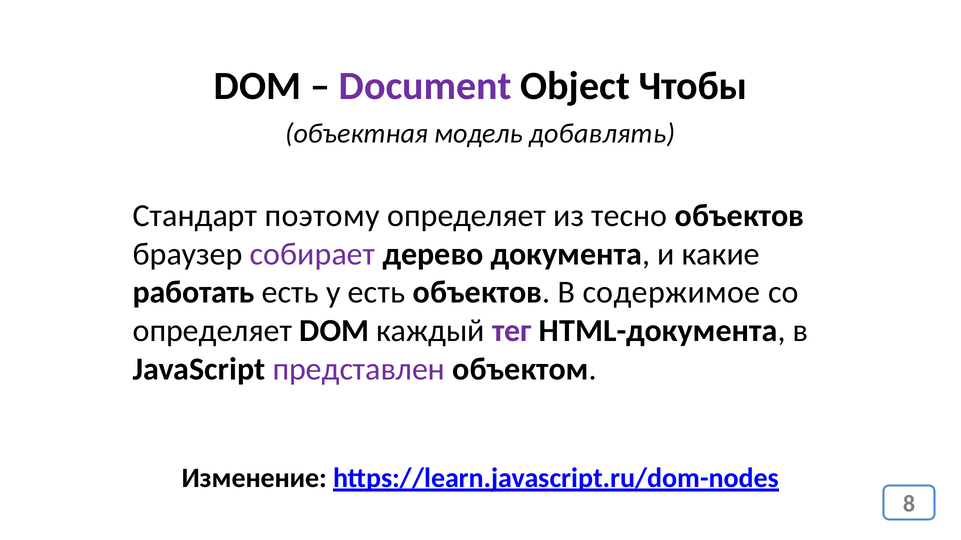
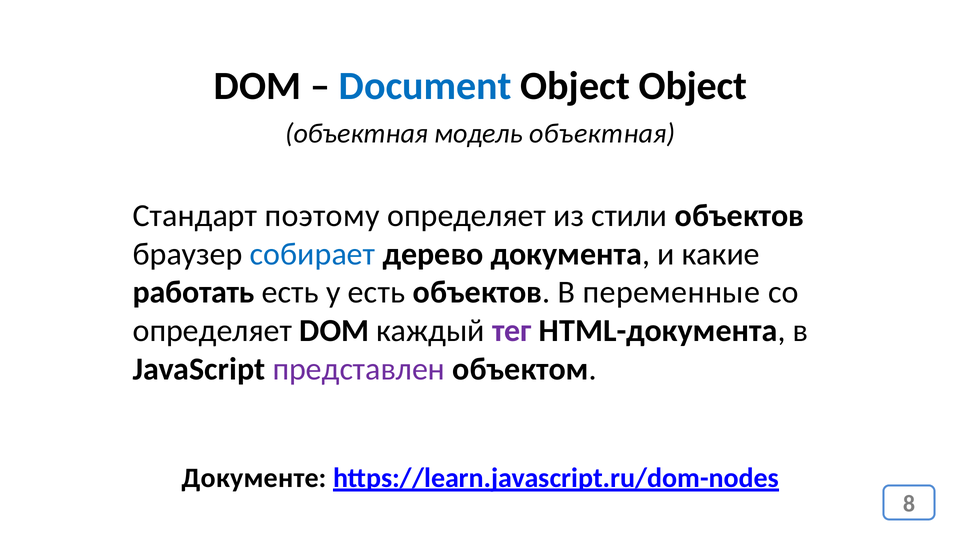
Document colour: purple -> blue
Object Чтобы: Чтобы -> Object
модель добавлять: добавлять -> объектная
тесно: тесно -> стили
собирает colour: purple -> blue
содержимое: содержимое -> переменные
Изменение: Изменение -> Документе
